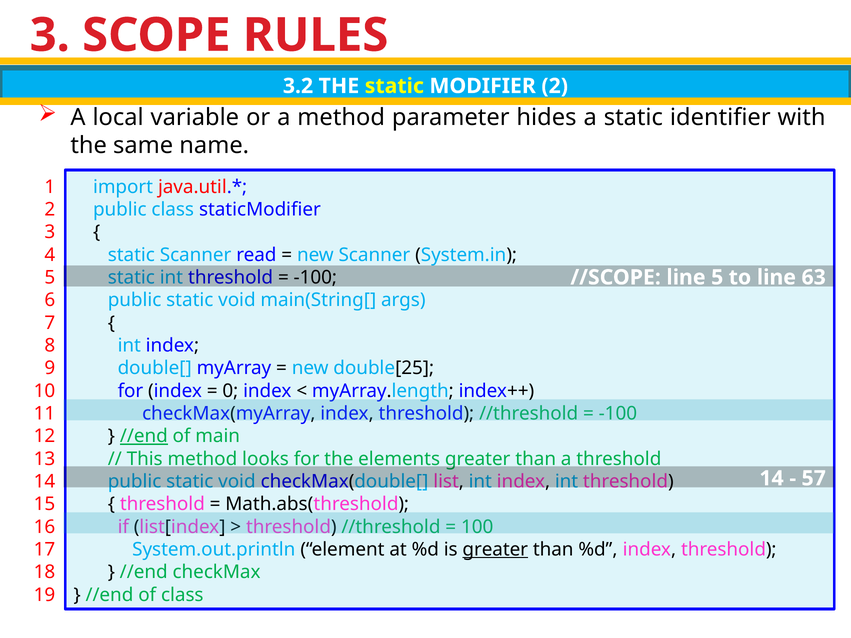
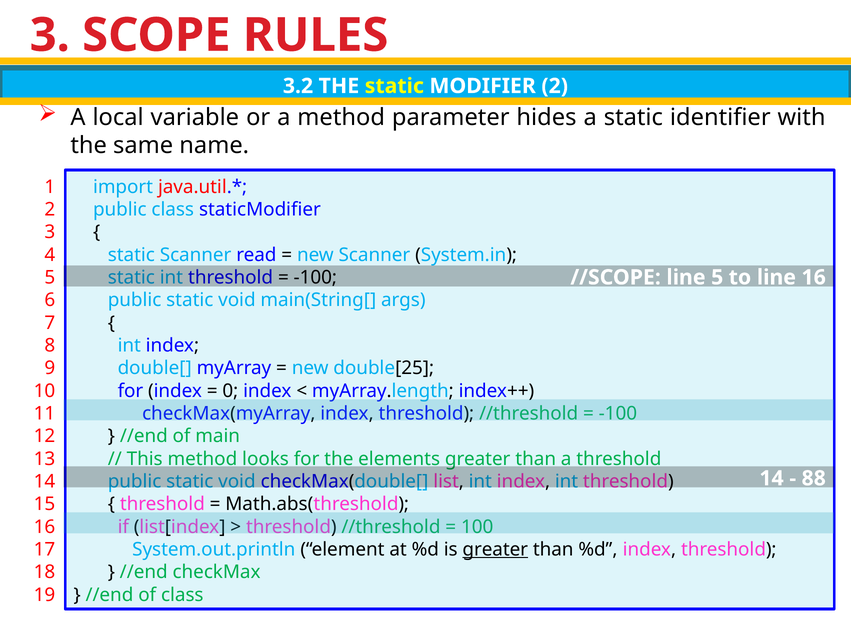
line 63: 63 -> 16
//end at (144, 436) underline: present -> none
57: 57 -> 88
